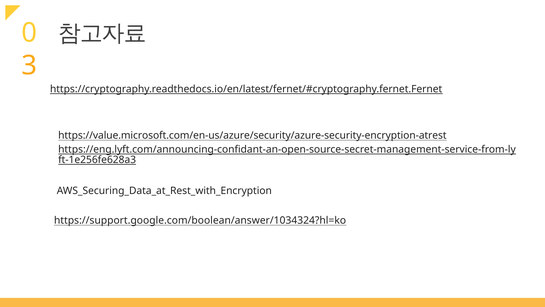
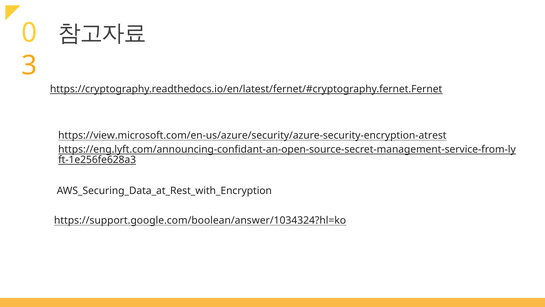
https://value.microsoft.com/en-us/azure/security/azure-security-encryption-atrest: https://value.microsoft.com/en-us/azure/security/azure-security-encryption-atrest -> https://view.microsoft.com/en-us/azure/security/azure-security-encryption-atrest
